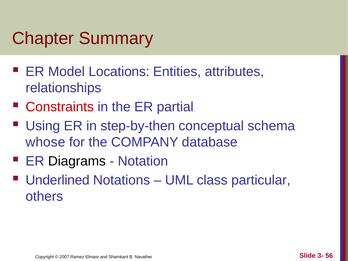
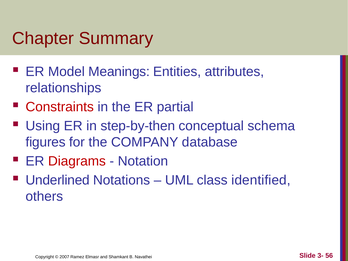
Locations: Locations -> Meanings
whose: whose -> figures
Diagrams colour: black -> red
particular: particular -> identified
